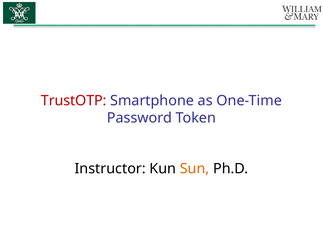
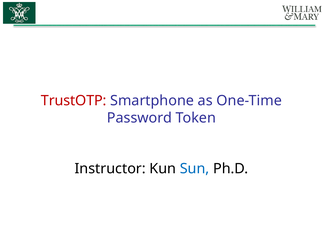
Sun colour: orange -> blue
